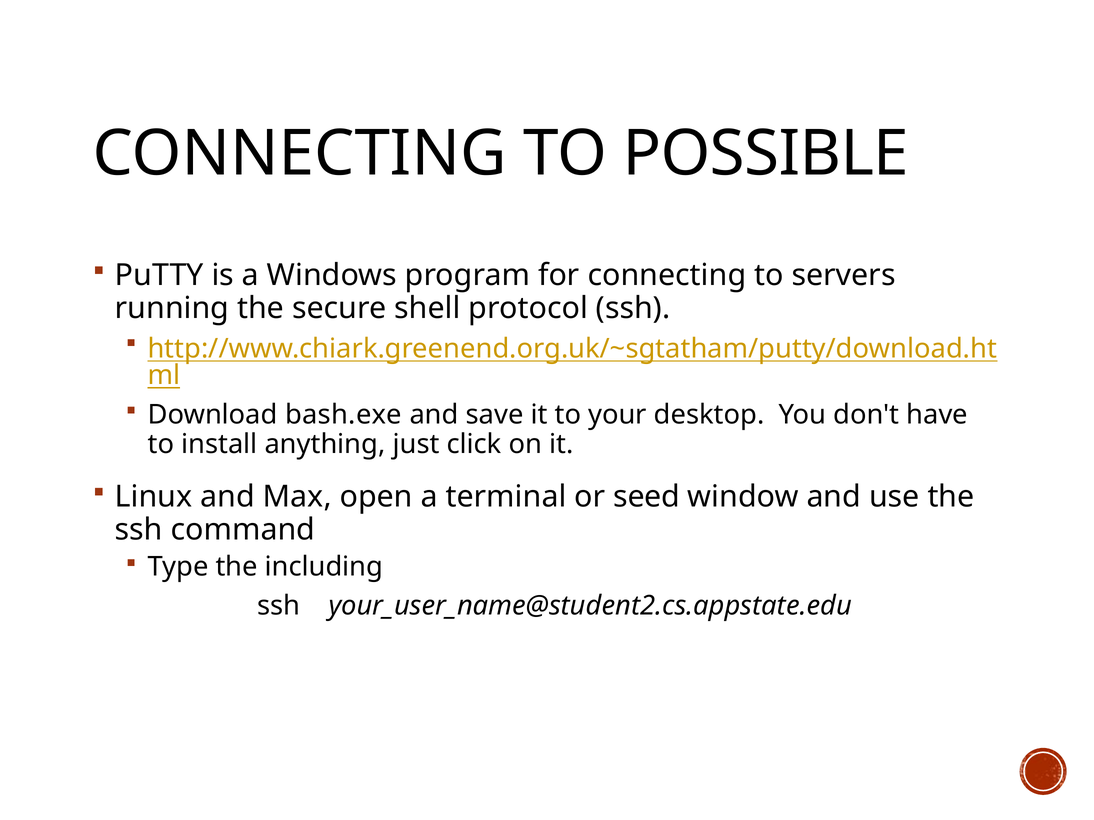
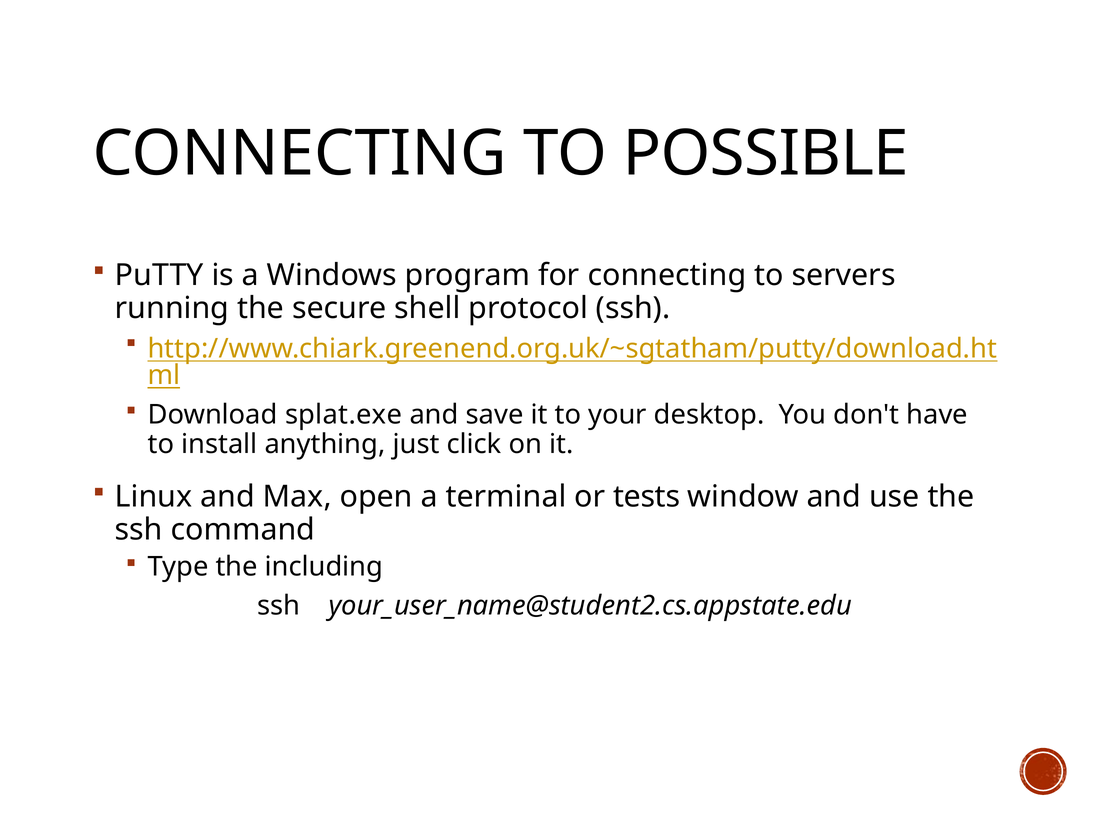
bash.exe: bash.exe -> splat.exe
seed: seed -> tests
